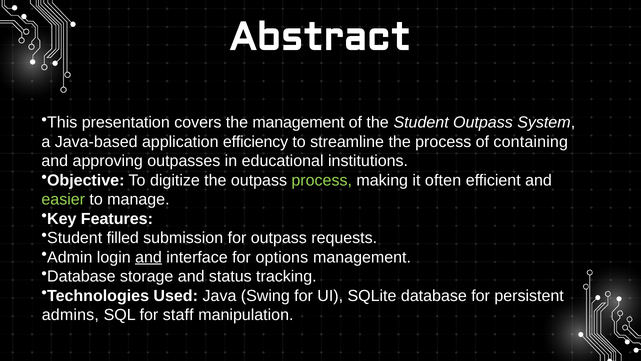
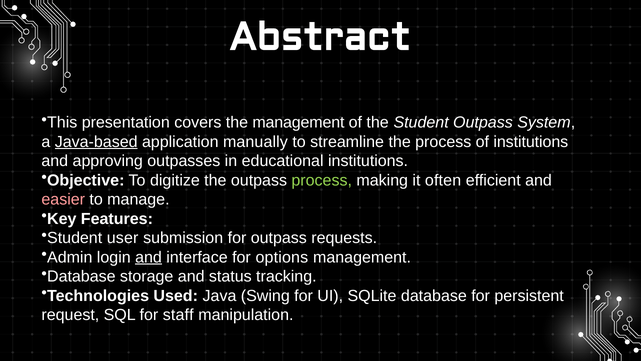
Java-based underline: none -> present
efficiency: efficiency -> manually
of containing: containing -> institutions
easier colour: light green -> pink
filled: filled -> user
admins: admins -> request
